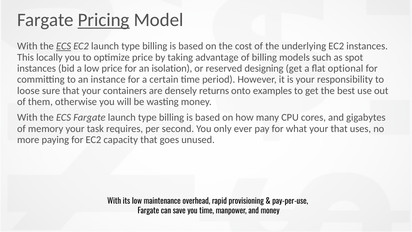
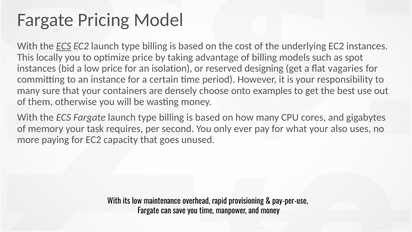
Pricing underline: present -> none
optional: optional -> vagaries
loose at (28, 91): loose -> many
returns: returns -> choose
your that: that -> also
